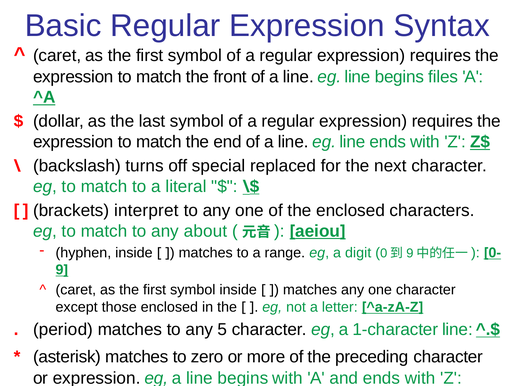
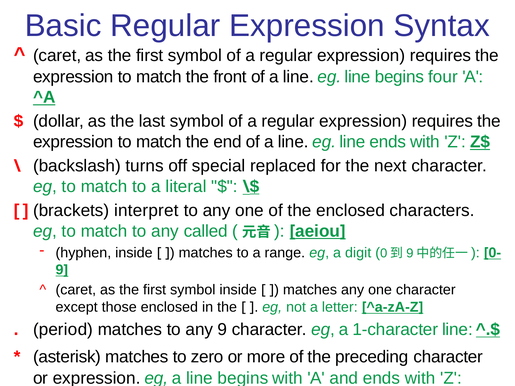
files: files -> four
about: about -> called
any 5: 5 -> 9
